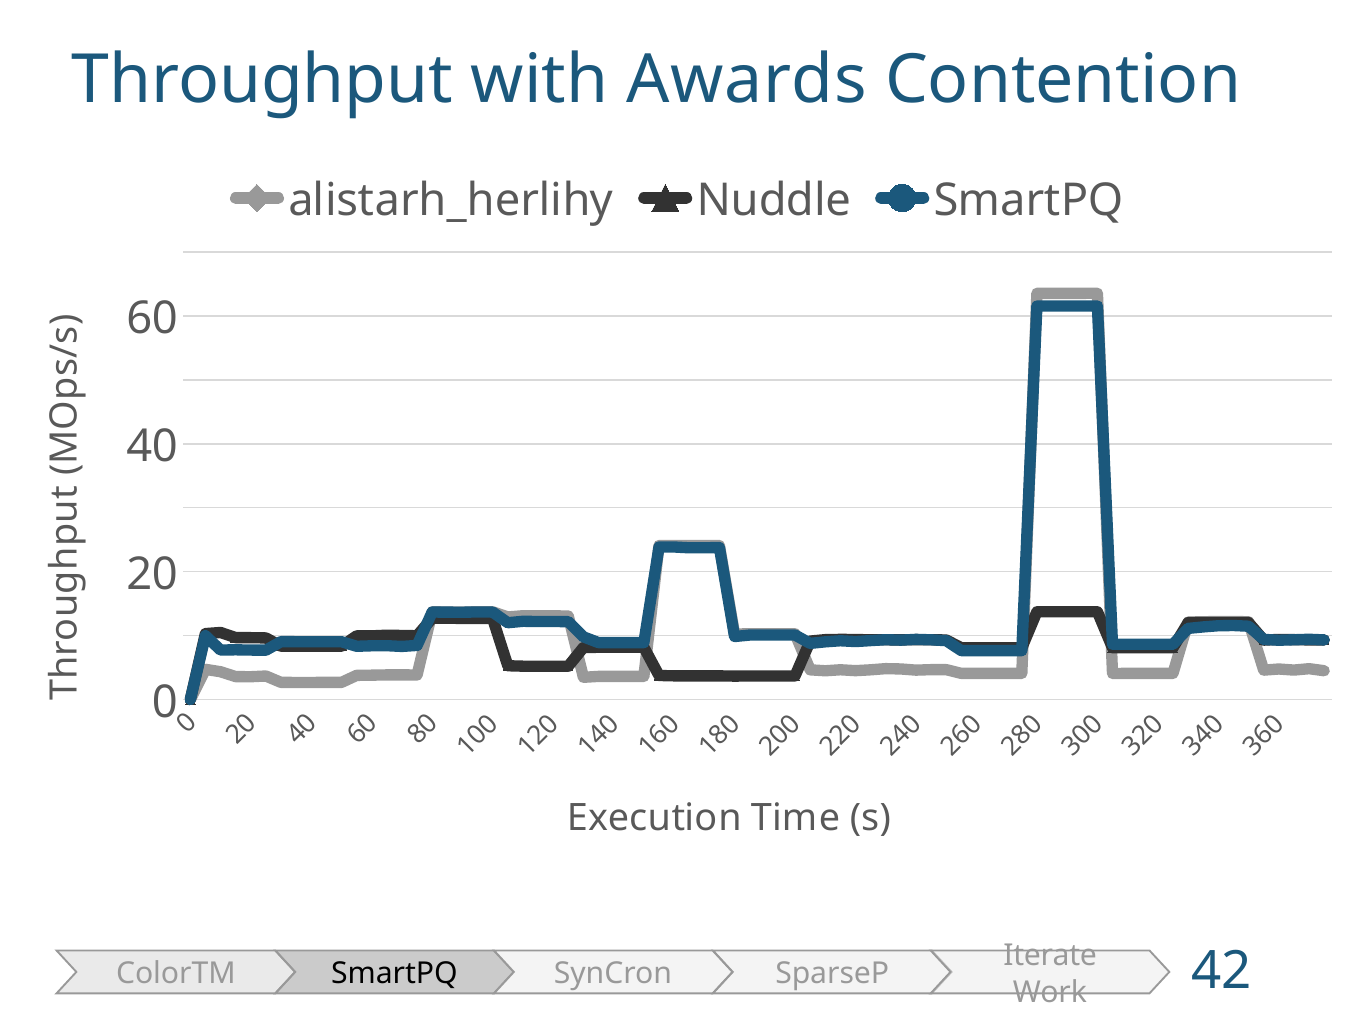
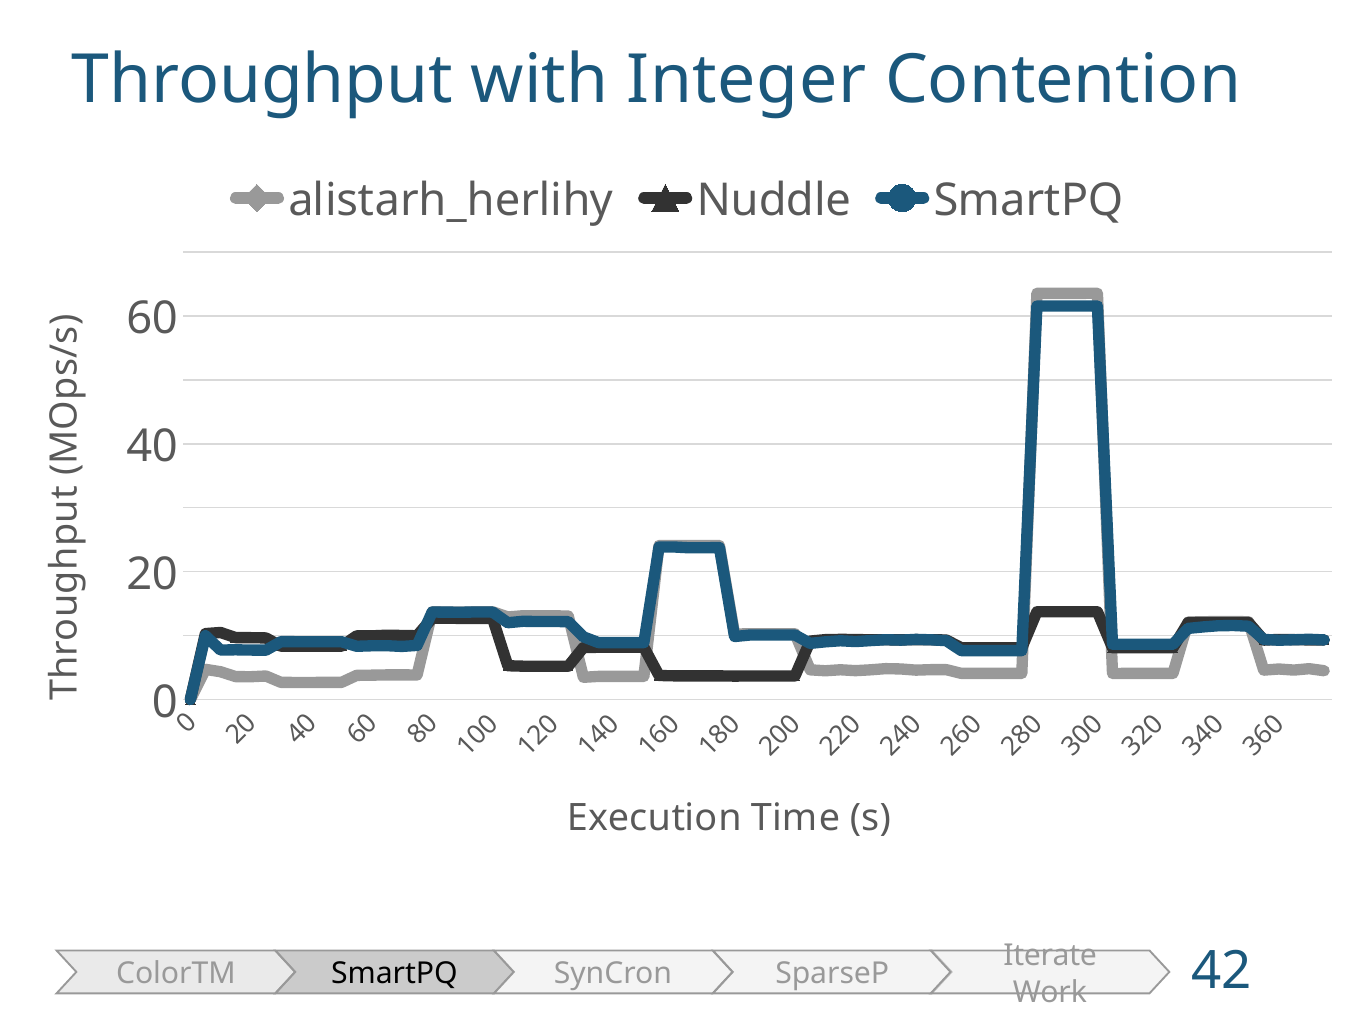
Awards: Awards -> Integer
